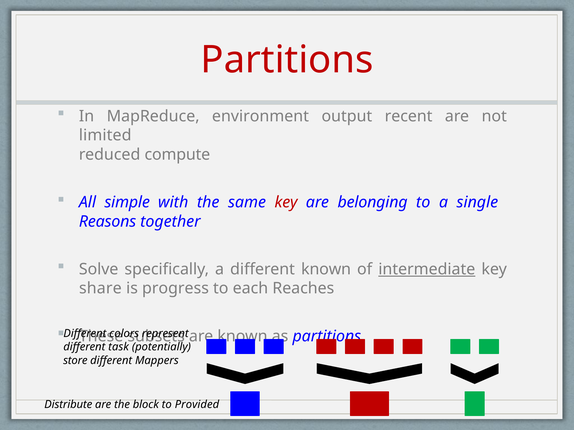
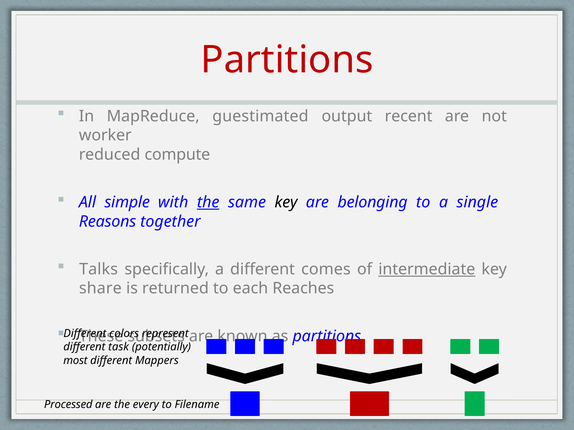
environment: environment -> guestimated
limited: limited -> worker
the at (208, 203) underline: none -> present
key at (286, 203) colour: red -> black
Solve: Solve -> Talks
different known: known -> comes
progress: progress -> returned
store: store -> most
Distribute: Distribute -> Processed
block: block -> every
Provided: Provided -> Filename
